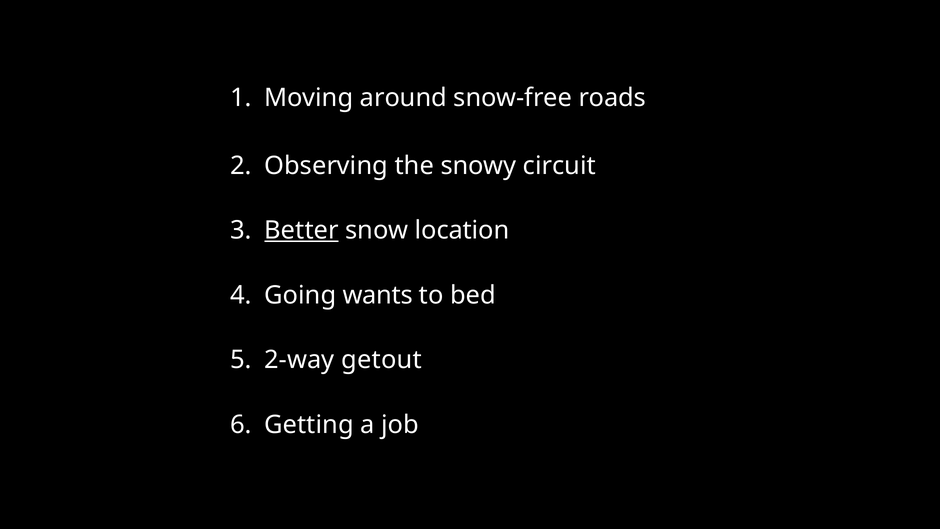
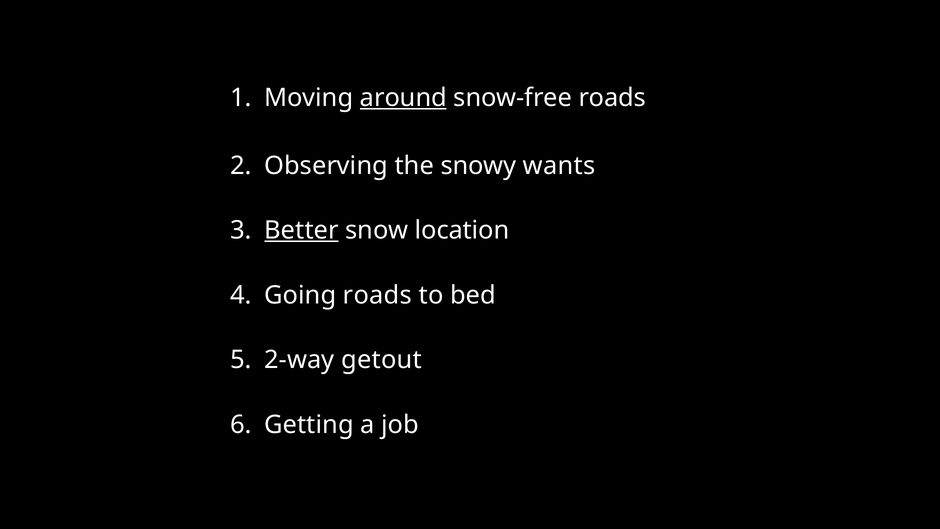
around underline: none -> present
circuit: circuit -> wants
Going wants: wants -> roads
